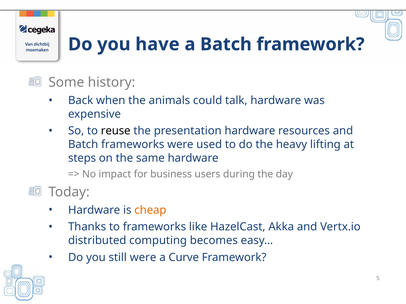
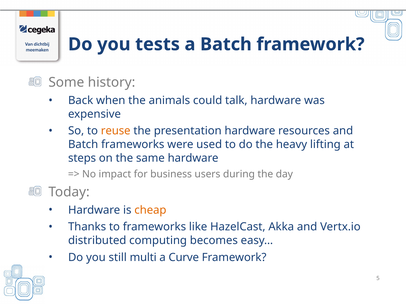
have: have -> tests
reuse colour: black -> orange
still were: were -> multi
